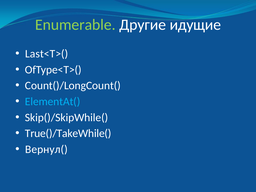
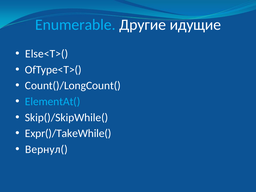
Enumerable colour: light green -> light blue
Last<T>(: Last<T>( -> Else<T>(
True()/TakeWhile(: True()/TakeWhile( -> Expr()/TakeWhile(
